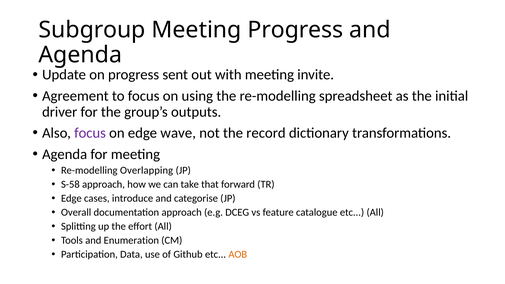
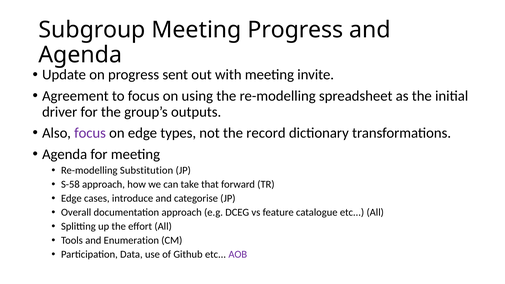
wave: wave -> types
Overlapping: Overlapping -> Substitution
AOB colour: orange -> purple
